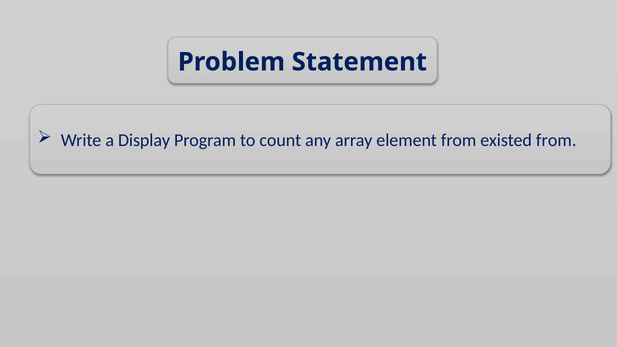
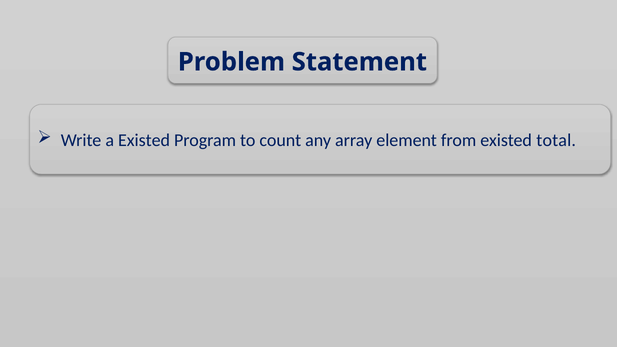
a Display: Display -> Existed
existed from: from -> total
